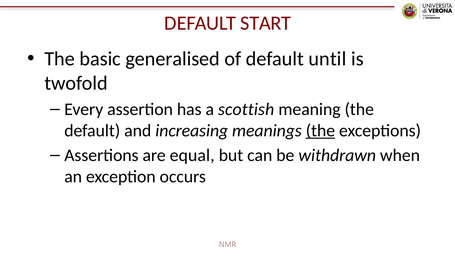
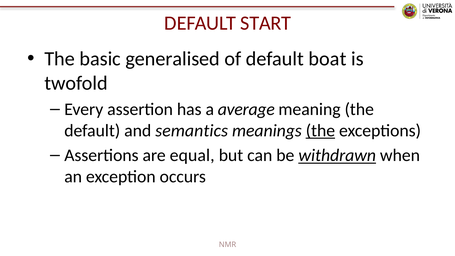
until: until -> boat
scottish: scottish -> average
increasing: increasing -> semantics
withdrawn underline: none -> present
